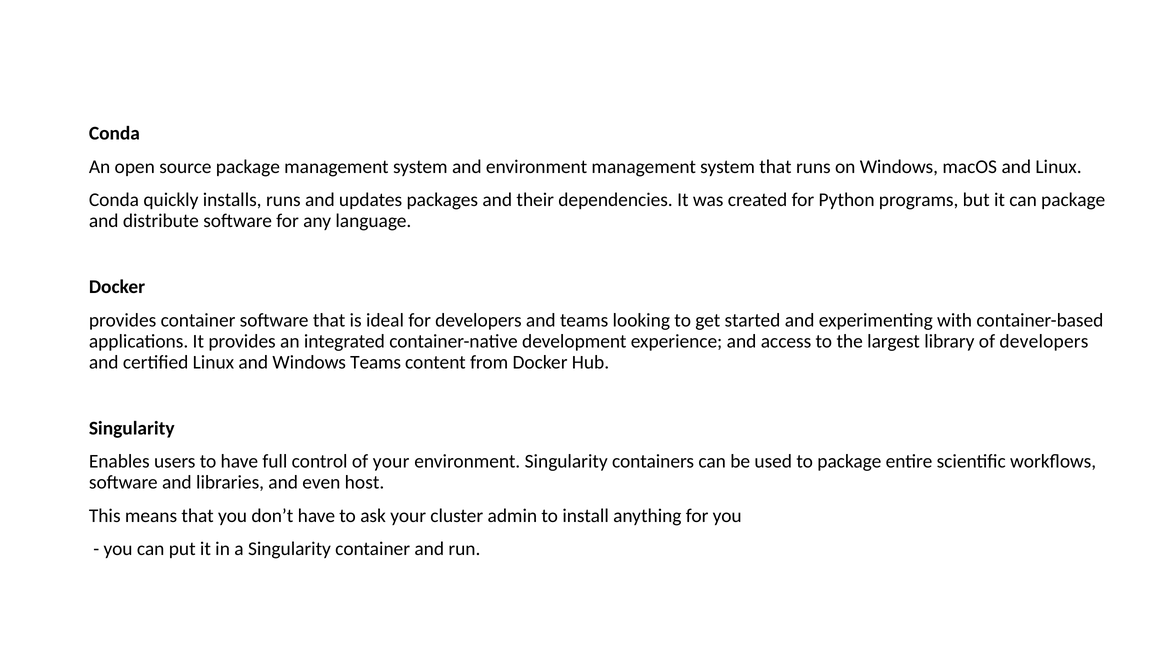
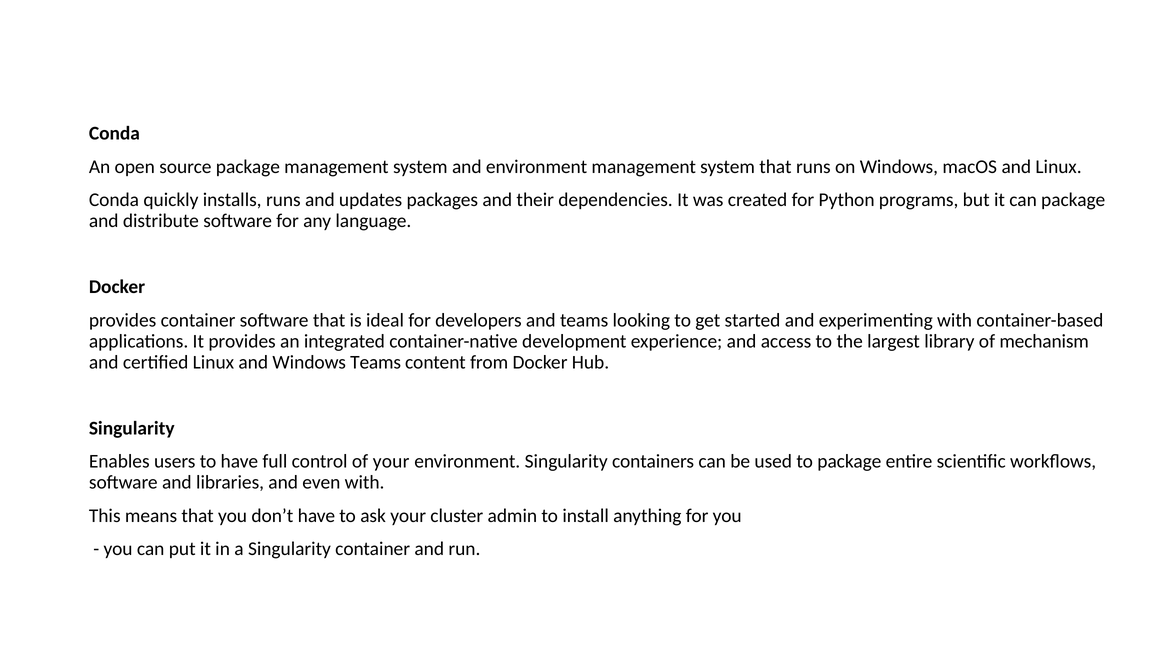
of developers: developers -> mechanism
even host: host -> with
